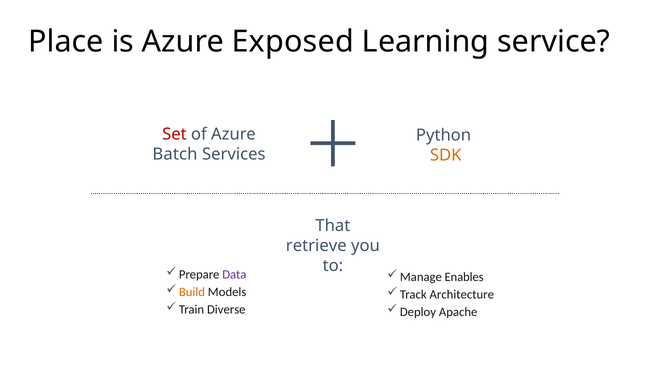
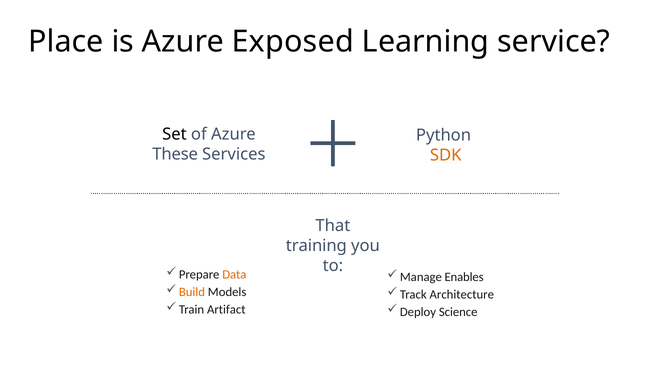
Set colour: red -> black
Batch: Batch -> These
retrieve: retrieve -> training
Data colour: purple -> orange
Diverse: Diverse -> Artifact
Apache: Apache -> Science
